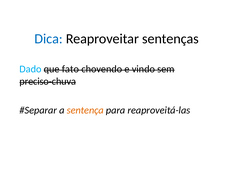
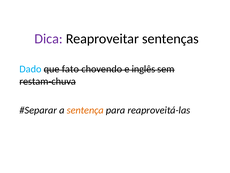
Dica colour: blue -> purple
vindo: vindo -> inglês
preciso-chuva: preciso-chuva -> restam-chuva
